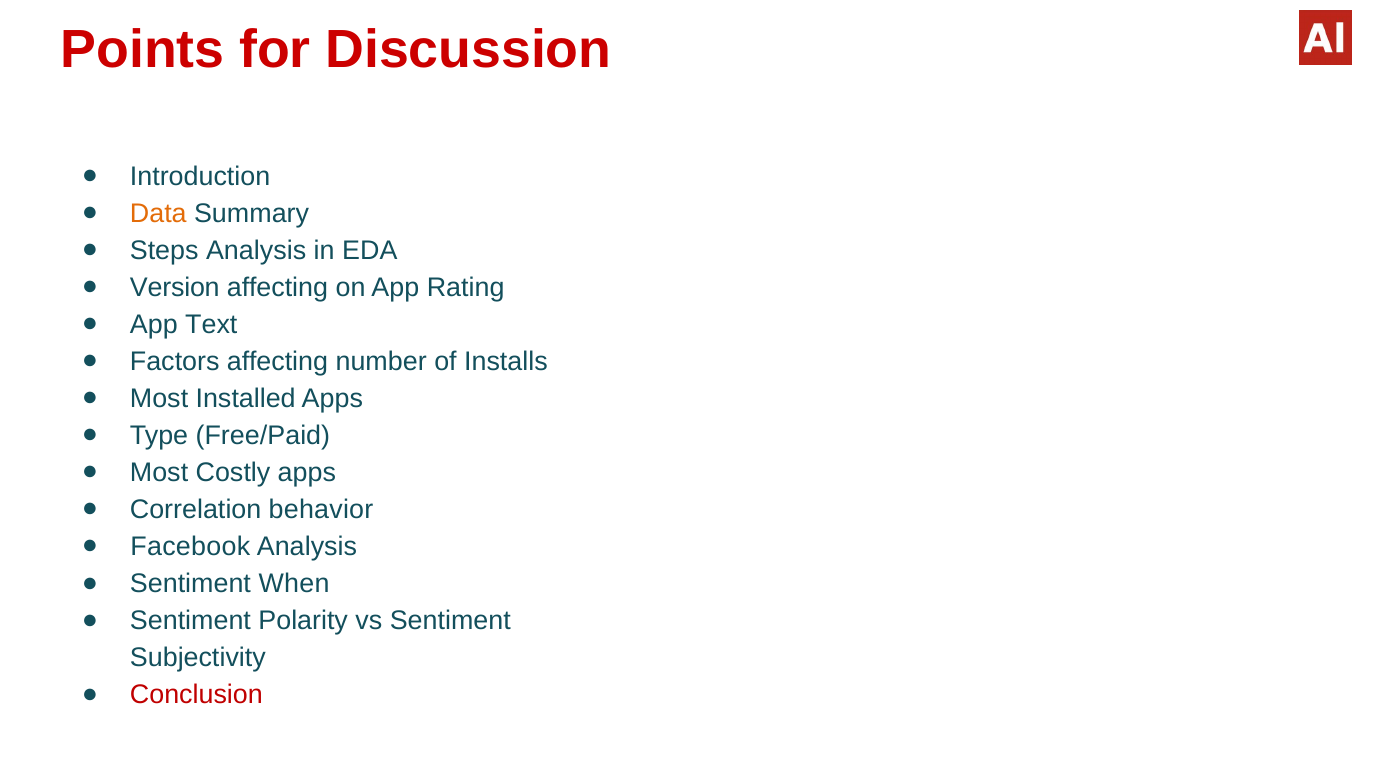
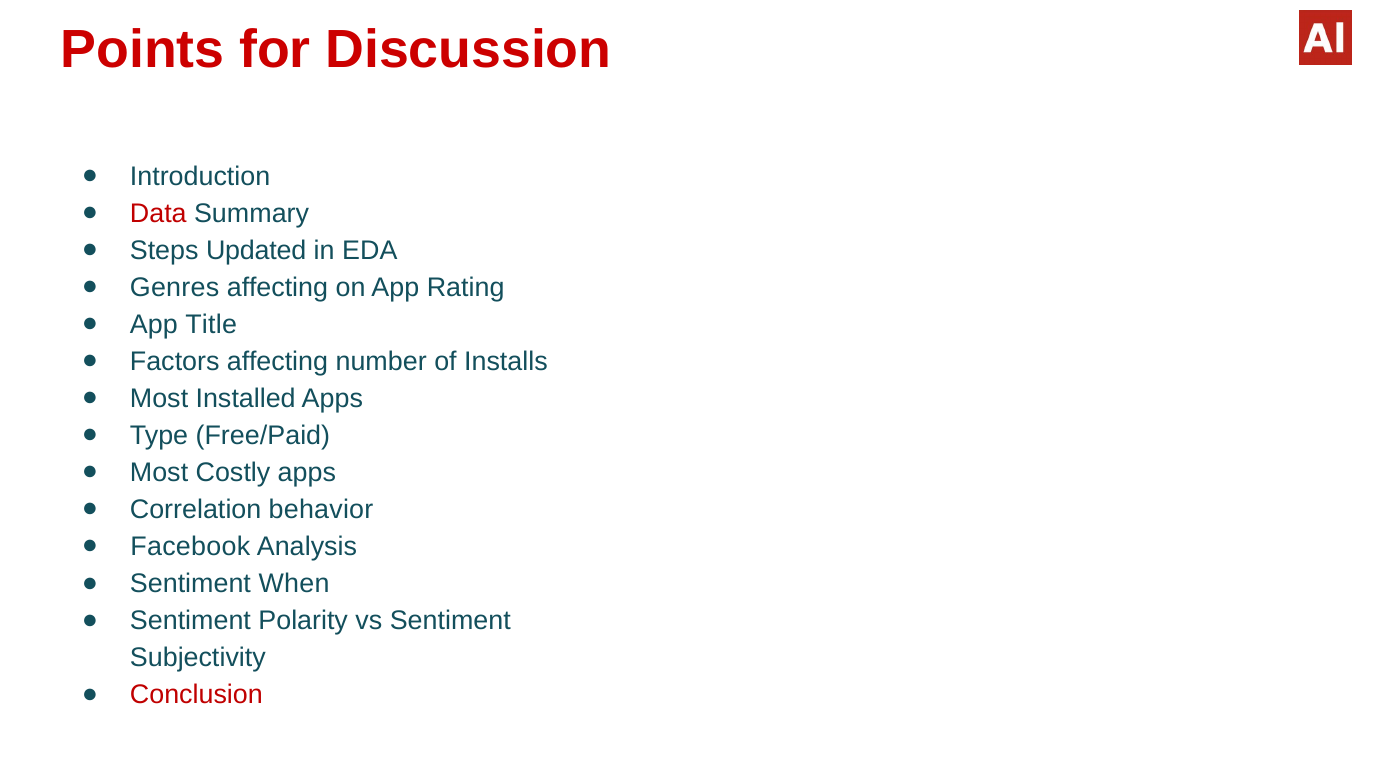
Data colour: orange -> red
Steps Analysis: Analysis -> Updated
Version: Version -> Genres
Text: Text -> Title
